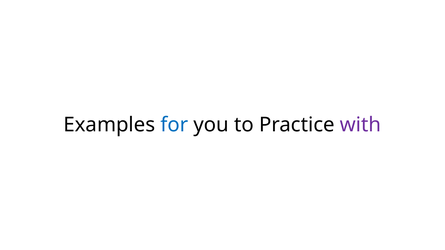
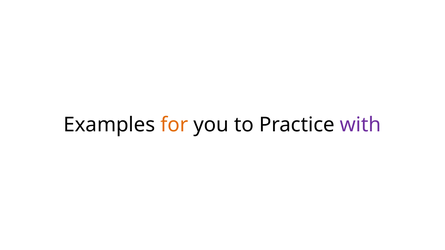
for colour: blue -> orange
